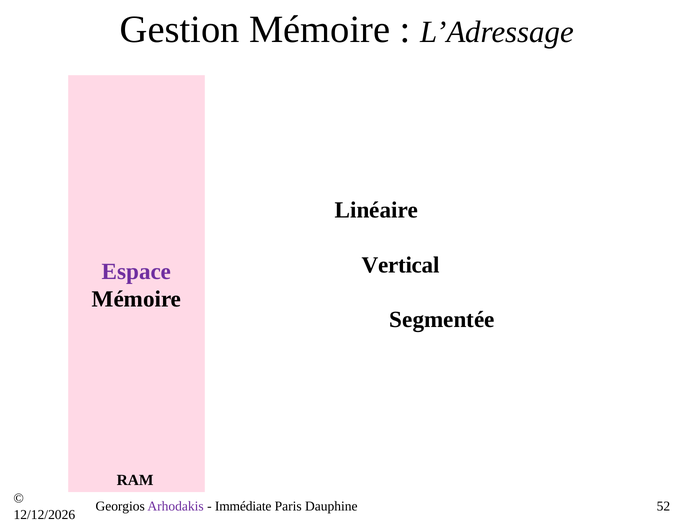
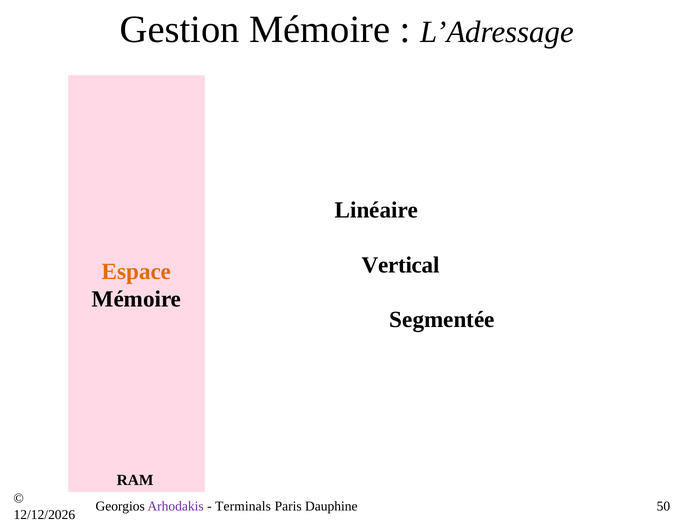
Espace colour: purple -> orange
Immédiate: Immédiate -> Terminals
52: 52 -> 50
